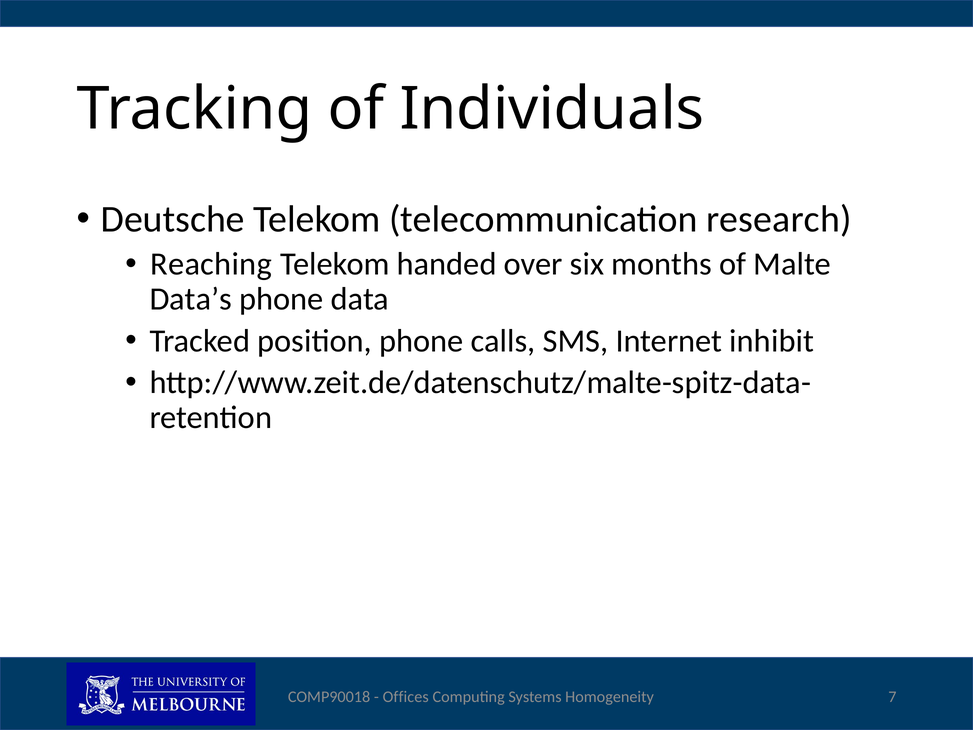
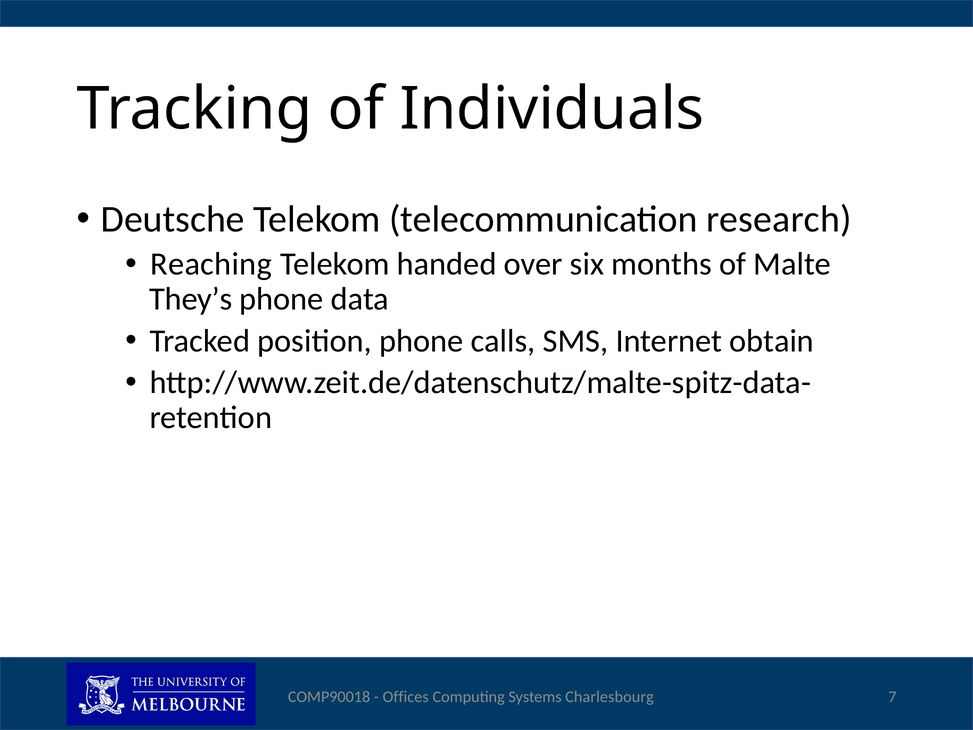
Data’s: Data’s -> They’s
inhibit: inhibit -> obtain
Homogeneity: Homogeneity -> Charlesbourg
